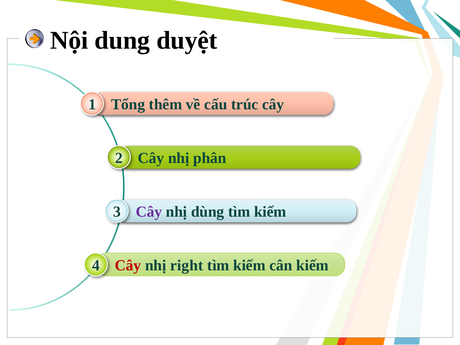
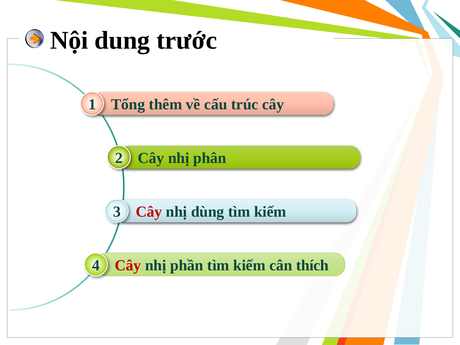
duyệt: duyệt -> trước
Cây at (149, 212) colour: purple -> red
right: right -> phần
cân kiếm: kiếm -> thích
